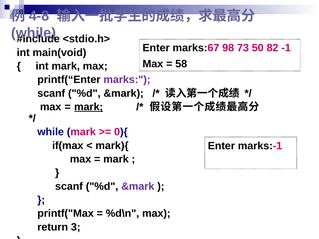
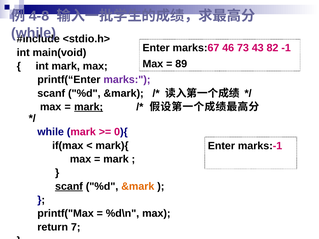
98: 98 -> 46
50: 50 -> 43
58: 58 -> 89
scanf at (69, 186) underline: none -> present
&mark at (138, 186) colour: purple -> orange
3: 3 -> 7
